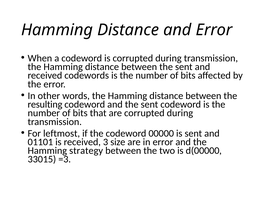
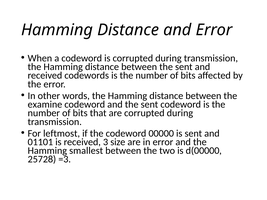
resulting: resulting -> examine
strategy: strategy -> smallest
33015: 33015 -> 25728
